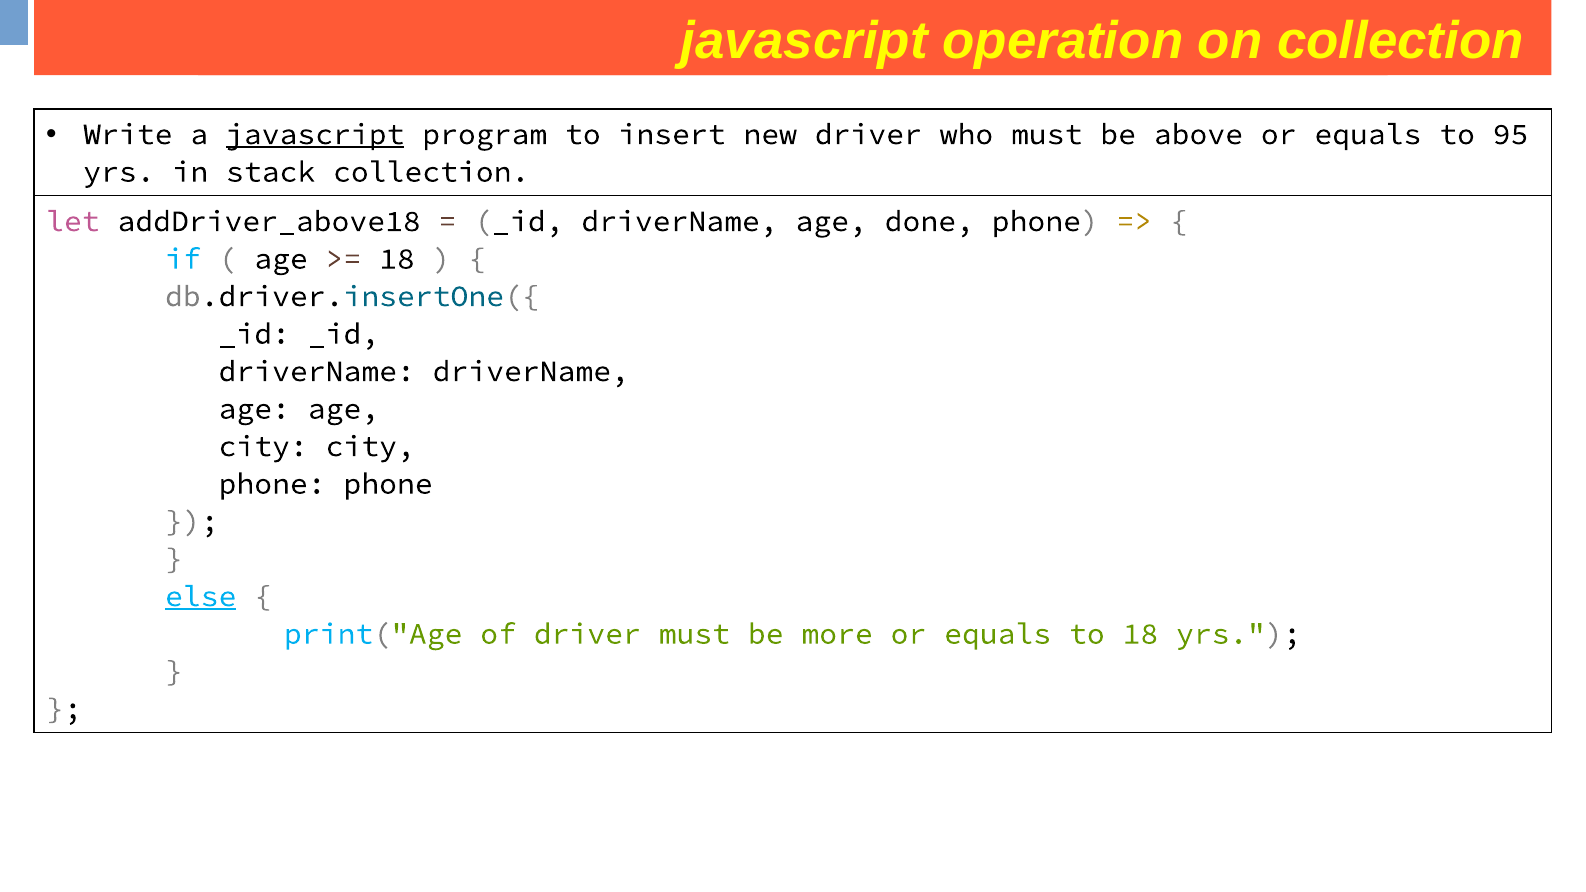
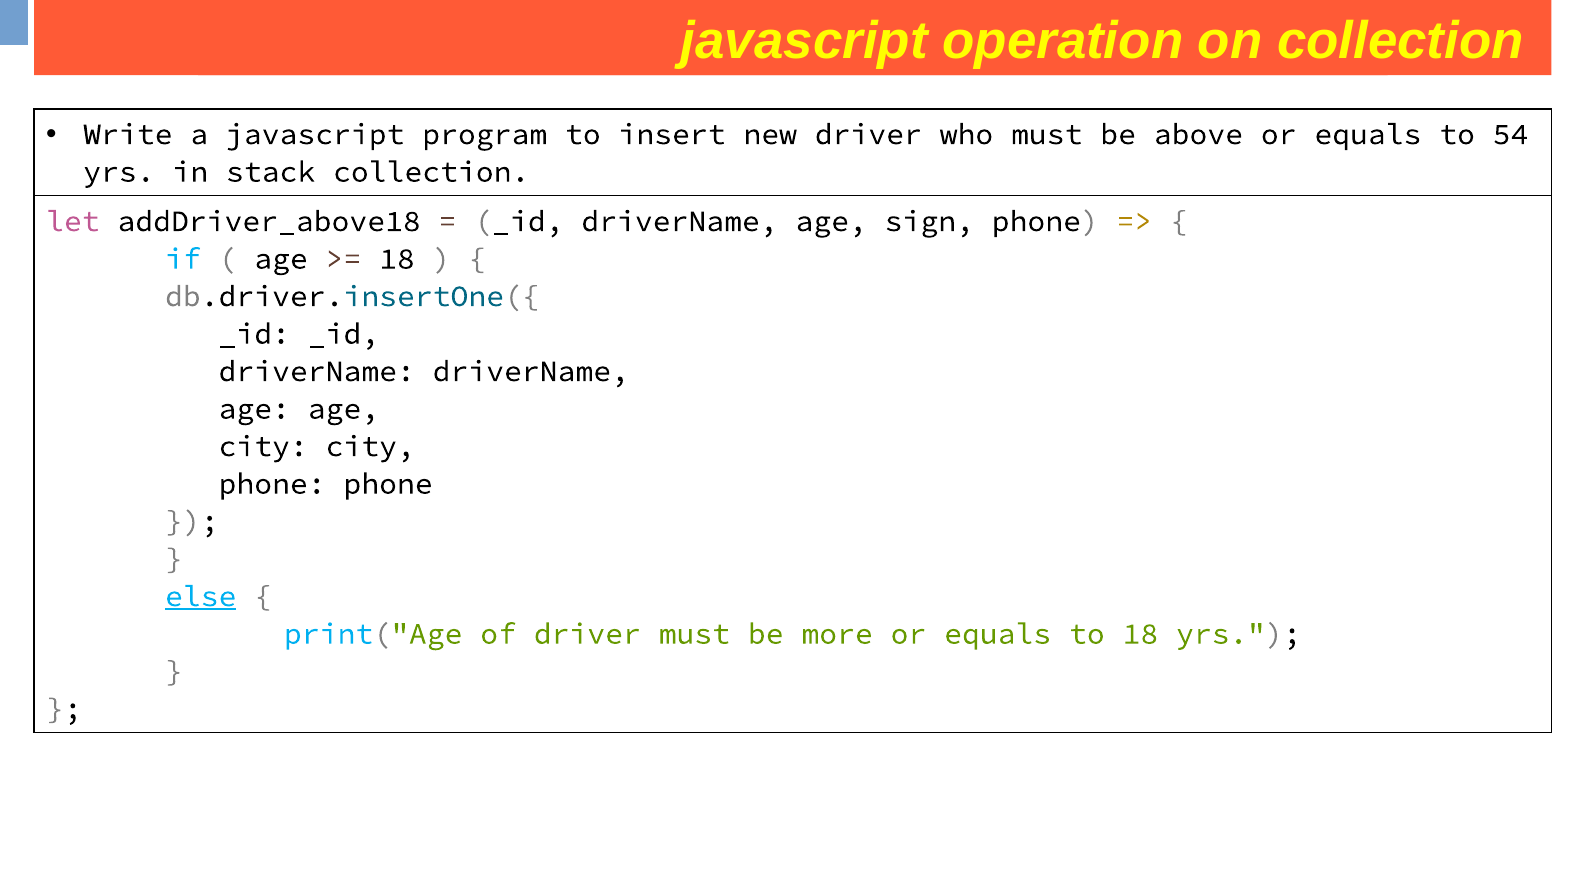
javascript at (315, 134) underline: present -> none
95: 95 -> 54
done: done -> sign
